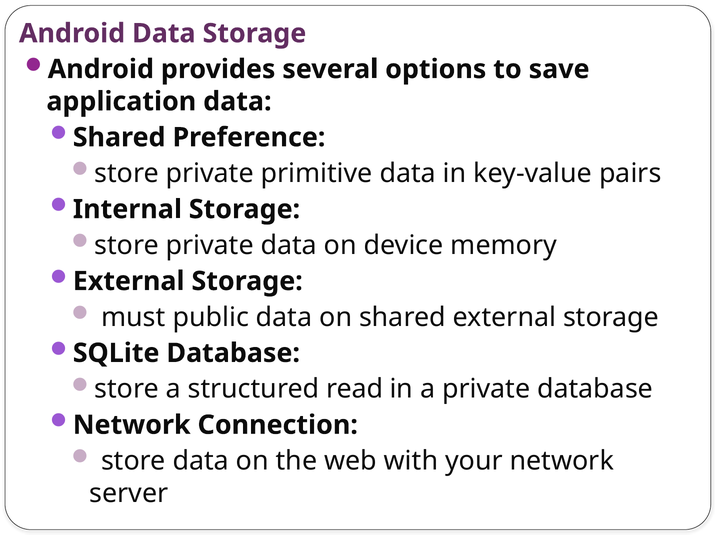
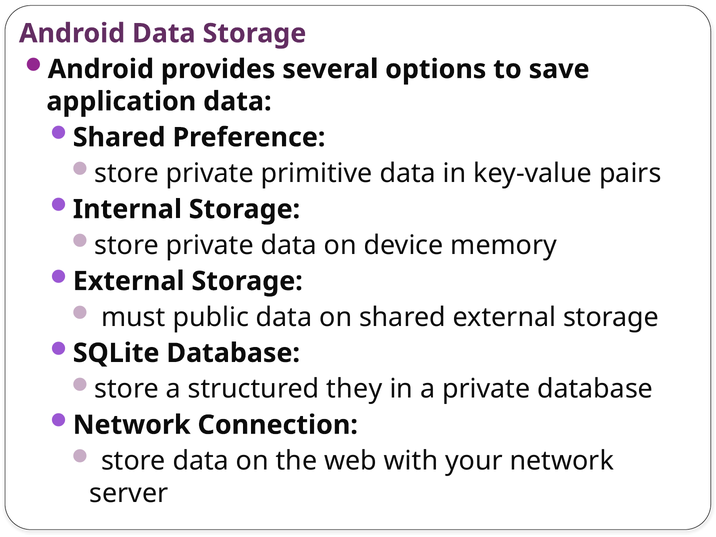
read: read -> they
